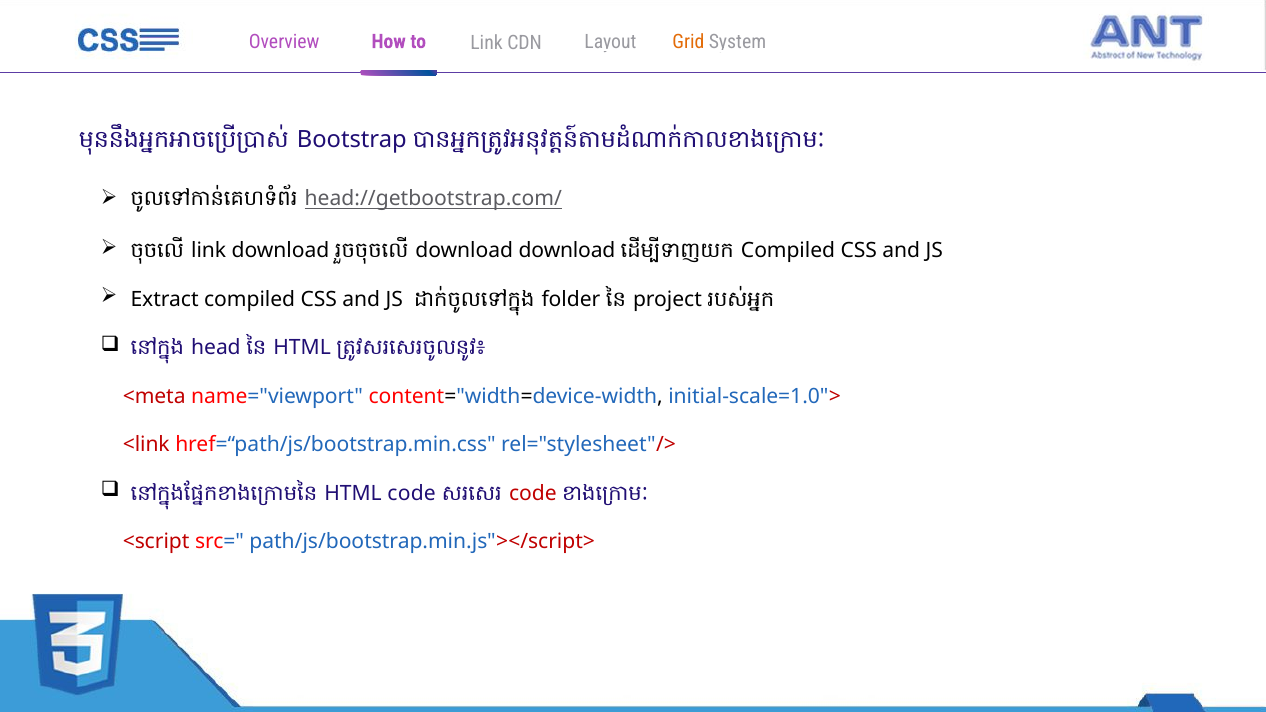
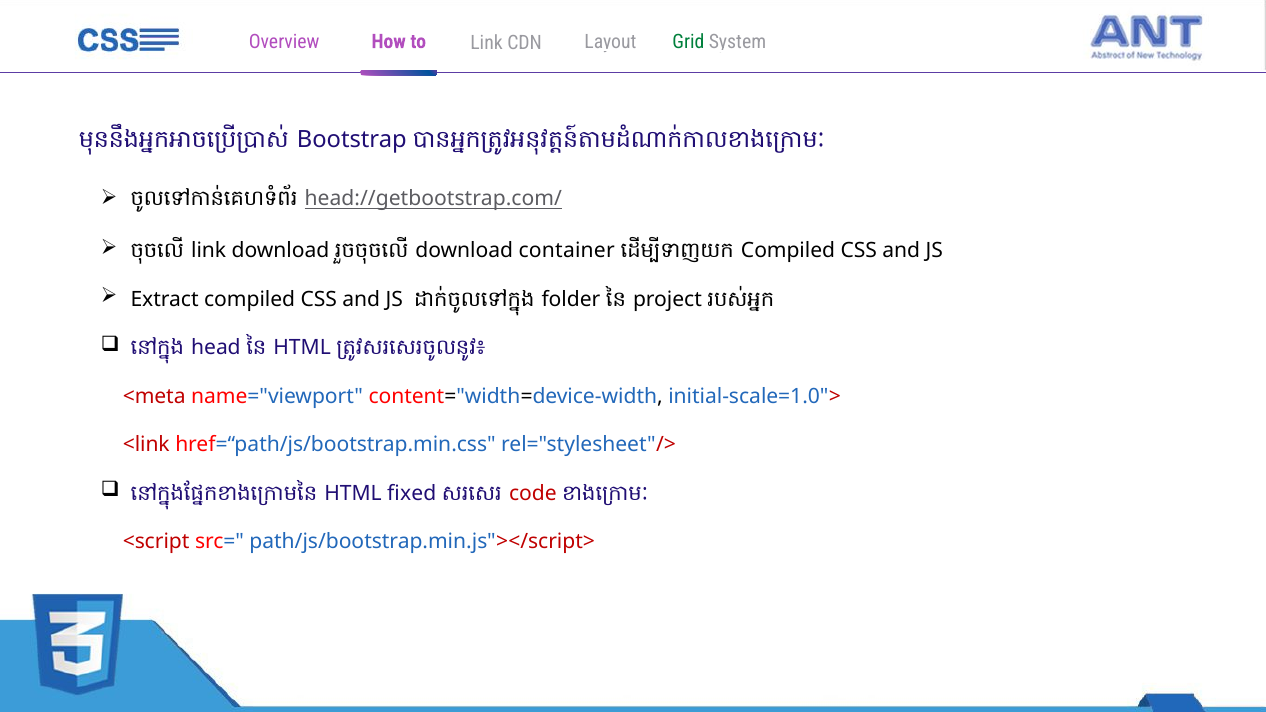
Grid colour: orange -> green
download download: download -> container
HTML code: code -> fixed
